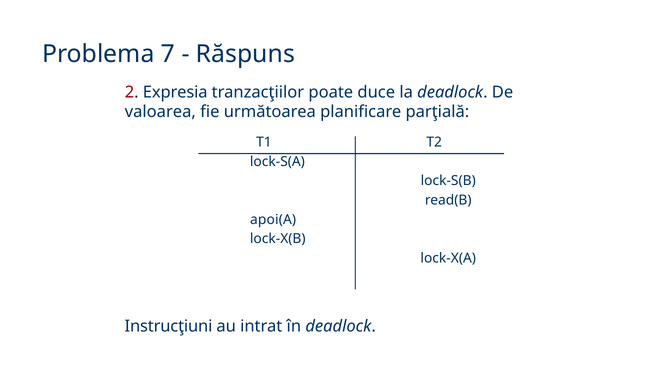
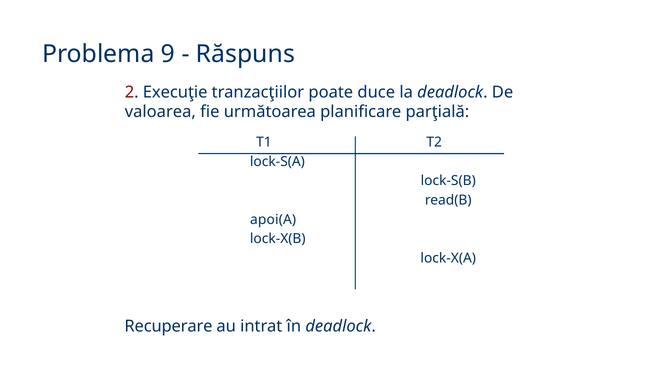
7: 7 -> 9
Expresia: Expresia -> Execuţie
Instrucţiuni: Instrucţiuni -> Recuperare
